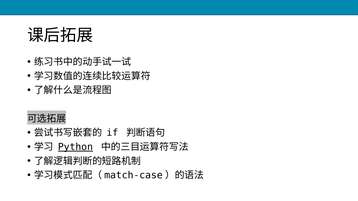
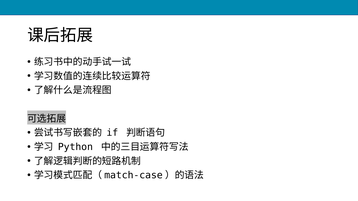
Python underline: present -> none
